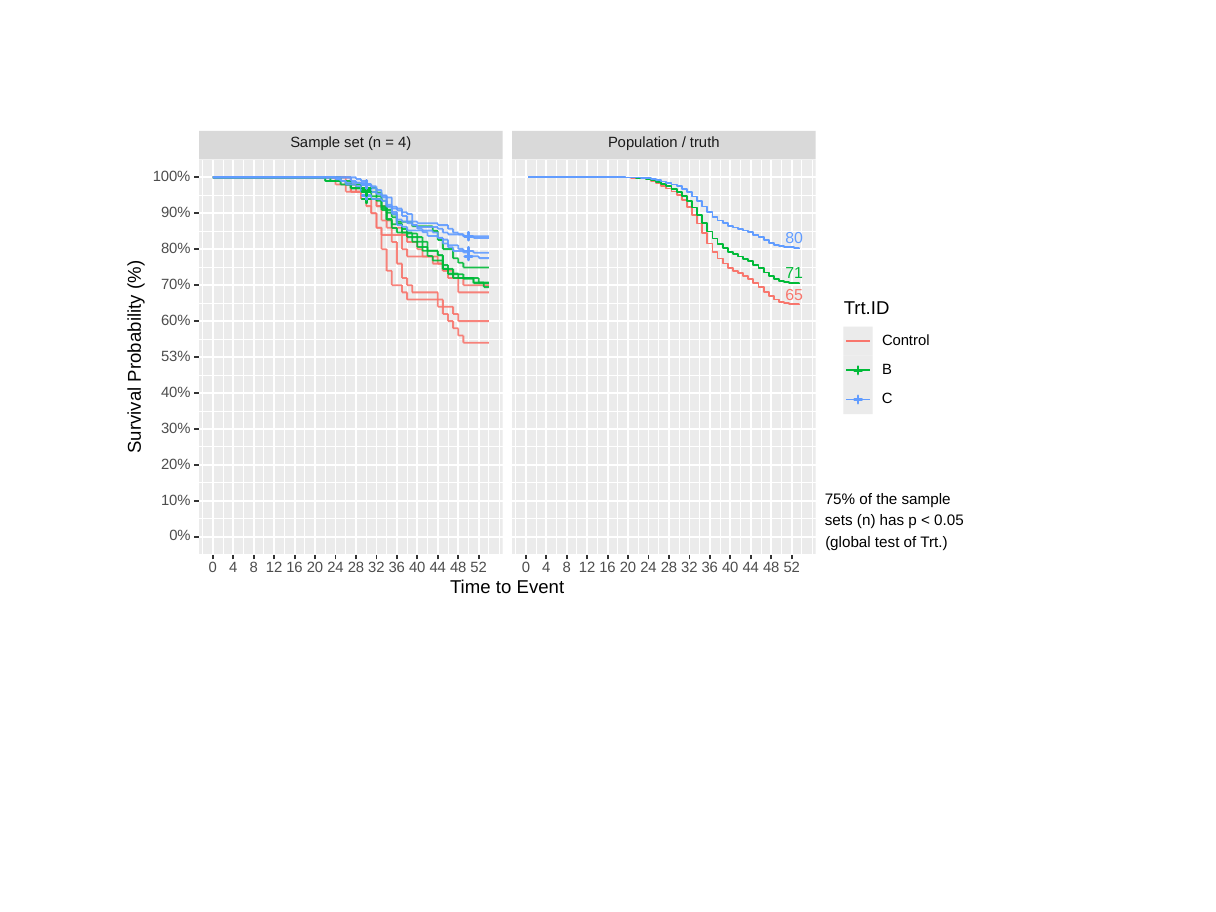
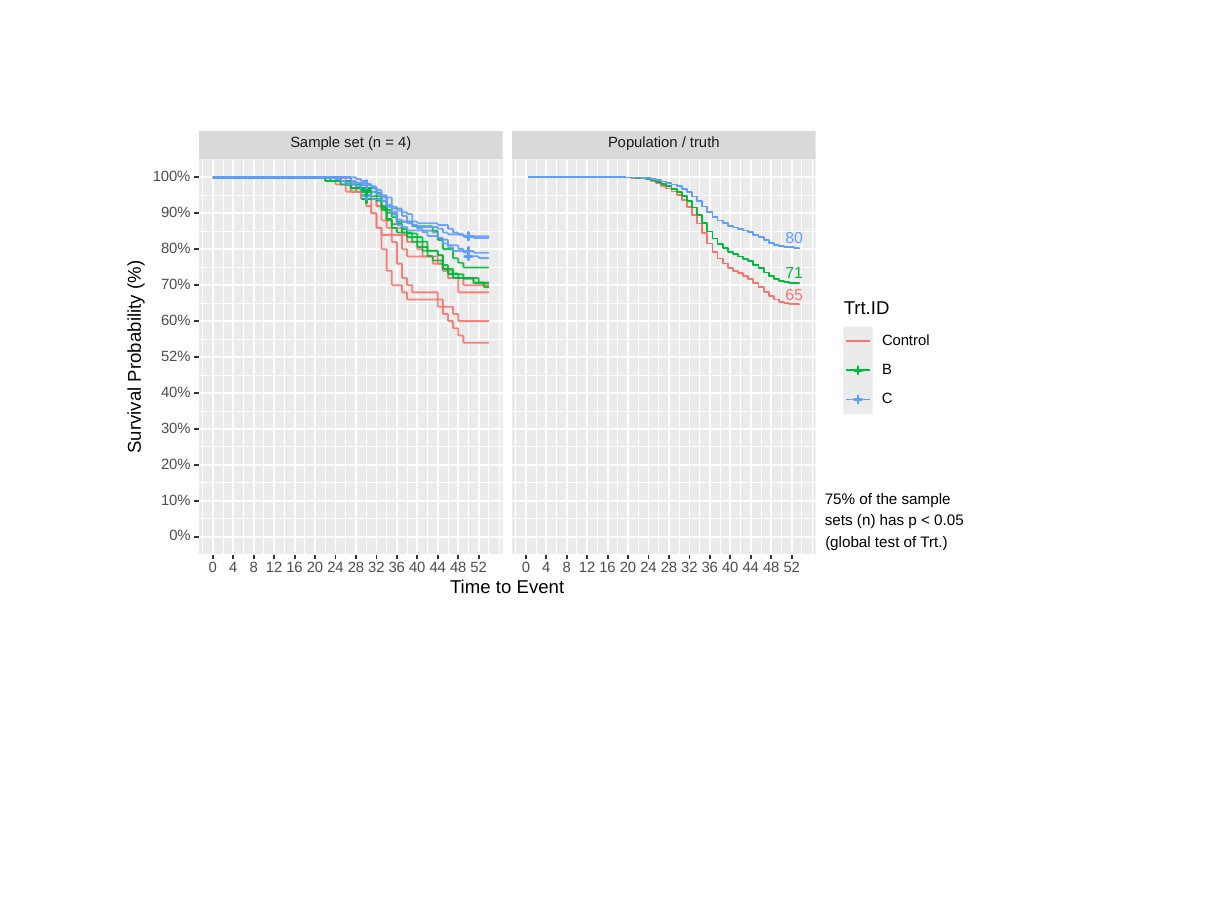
53%: 53% -> 52%
